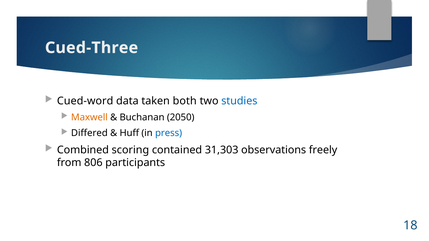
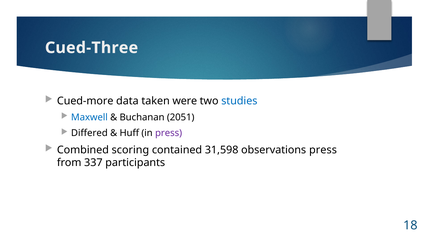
Cued-word: Cued-word -> Cued-more
both: both -> were
Maxwell colour: orange -> blue
2050: 2050 -> 2051
press at (169, 133) colour: blue -> purple
31,303: 31,303 -> 31,598
observations freely: freely -> press
806: 806 -> 337
